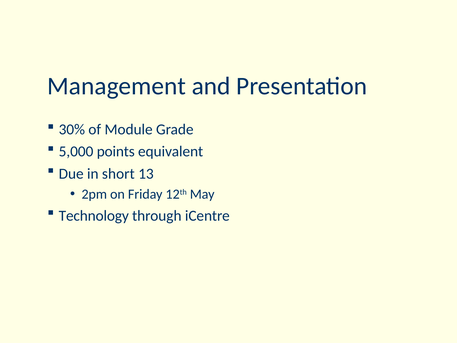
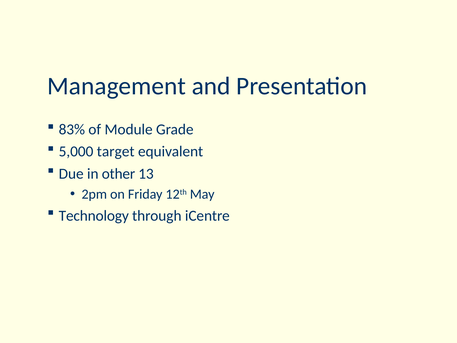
30%: 30% -> 83%
points: points -> target
short: short -> other
